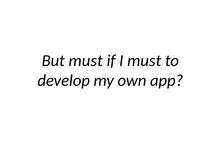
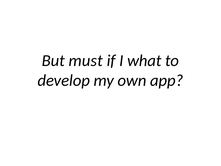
I must: must -> what
